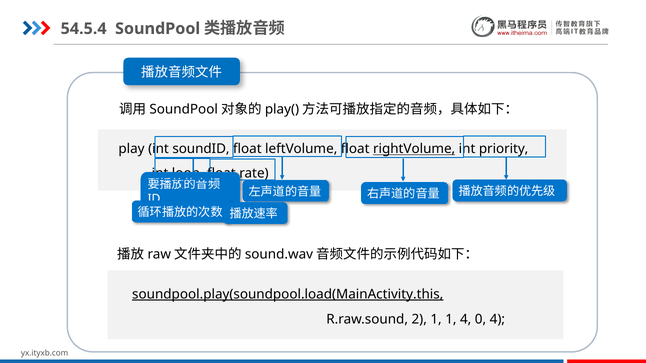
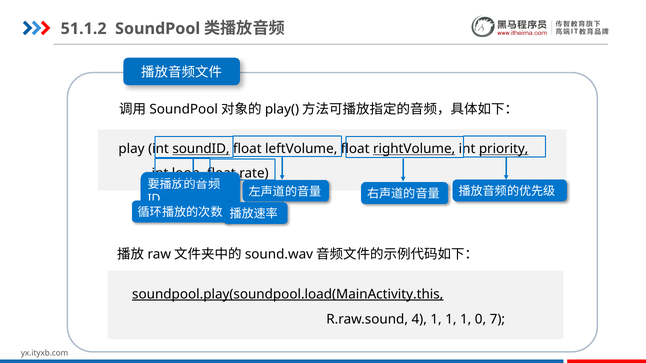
54.5.4: 54.5.4 -> 51.1.2
soundID underline: none -> present
priority underline: none -> present
2: 2 -> 4
1 1 4: 4 -> 1
0 4: 4 -> 7
